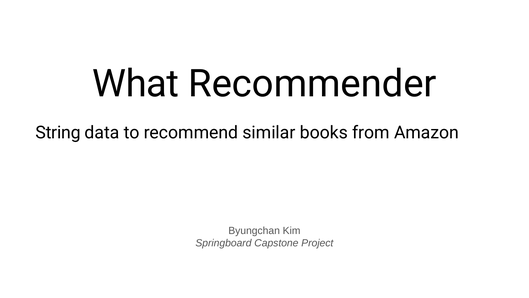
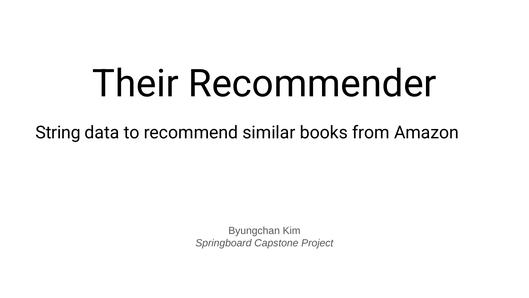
What: What -> Their
